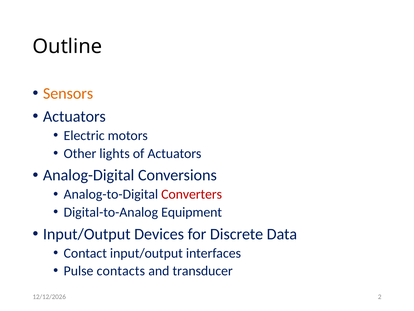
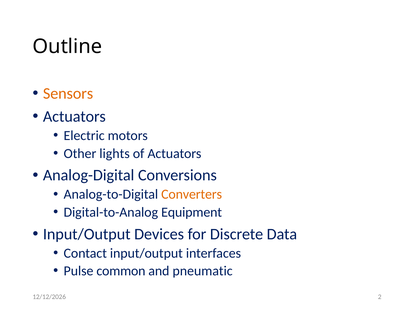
Converters colour: red -> orange
contacts: contacts -> common
transducer: transducer -> pneumatic
